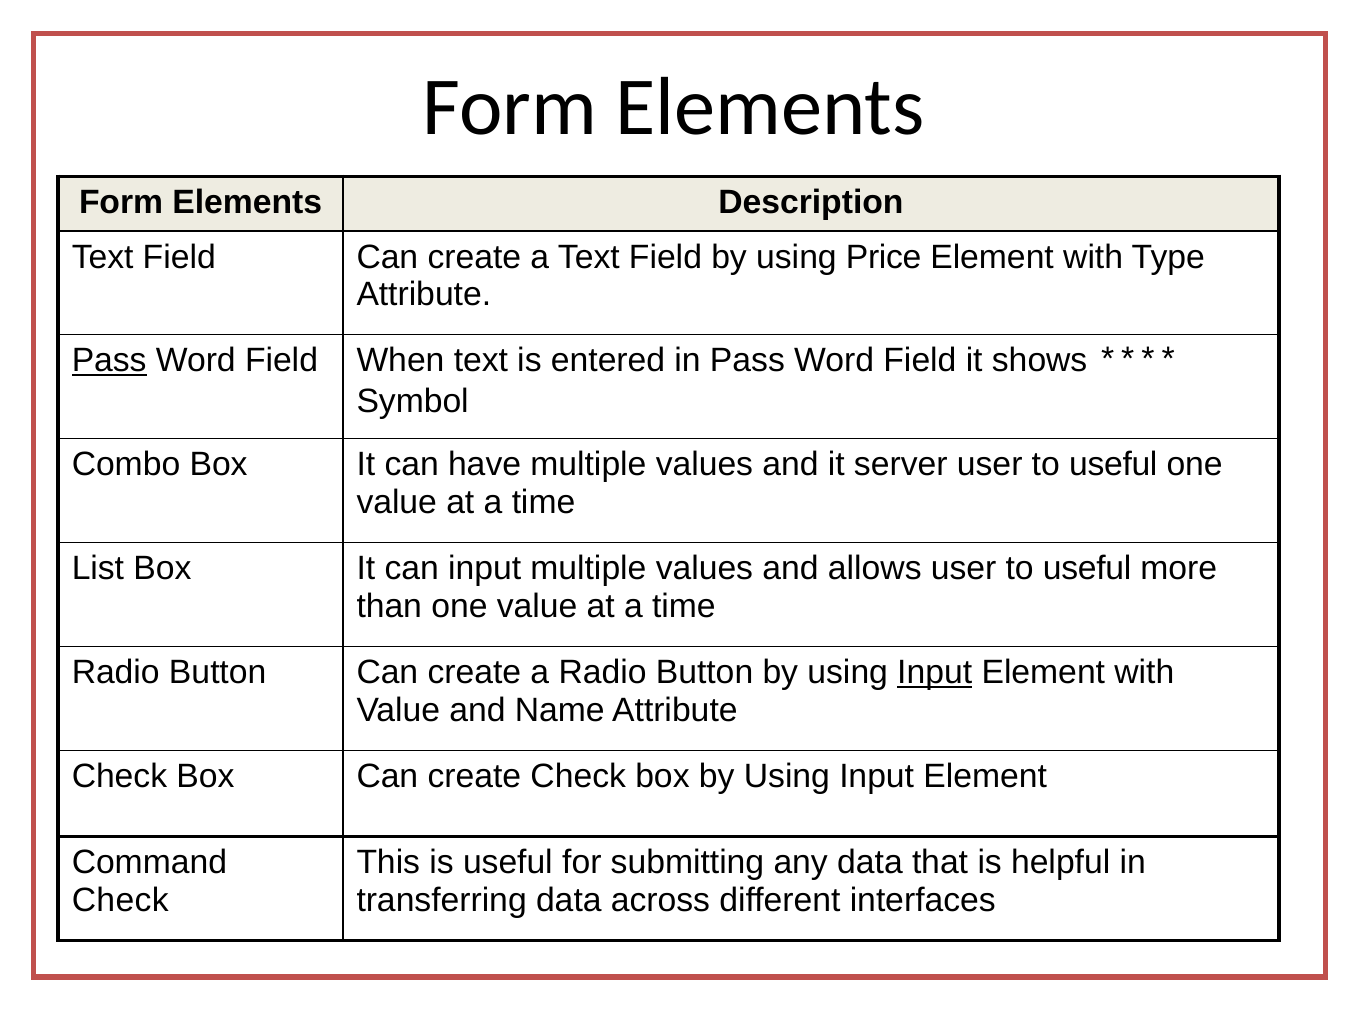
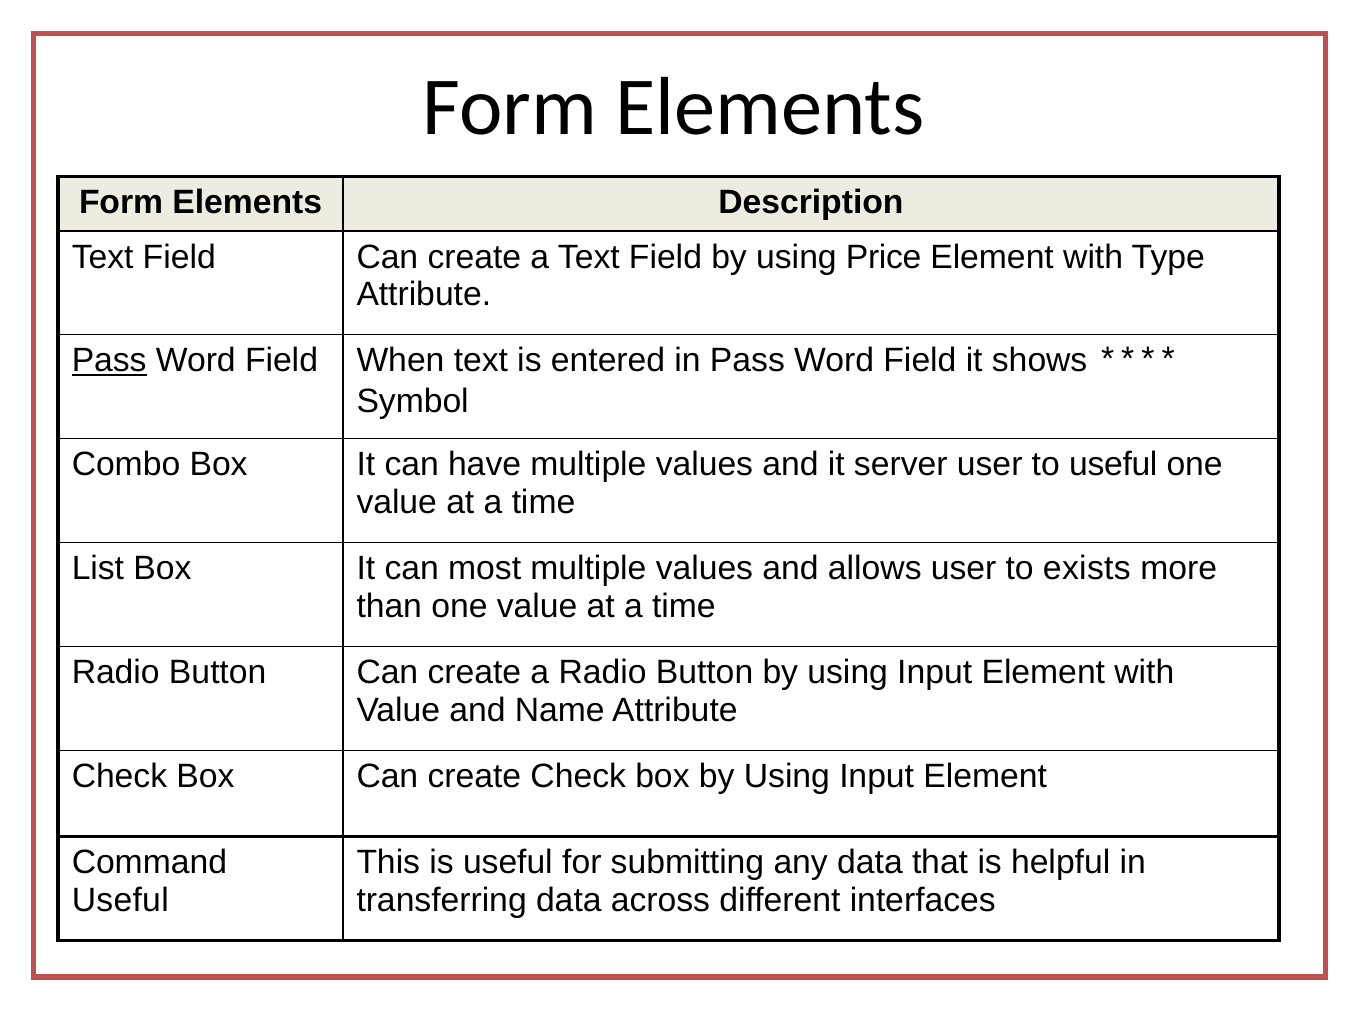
can input: input -> most
allows user to useful: useful -> exists
Input at (935, 673) underline: present -> none
Check at (120, 901): Check -> Useful
